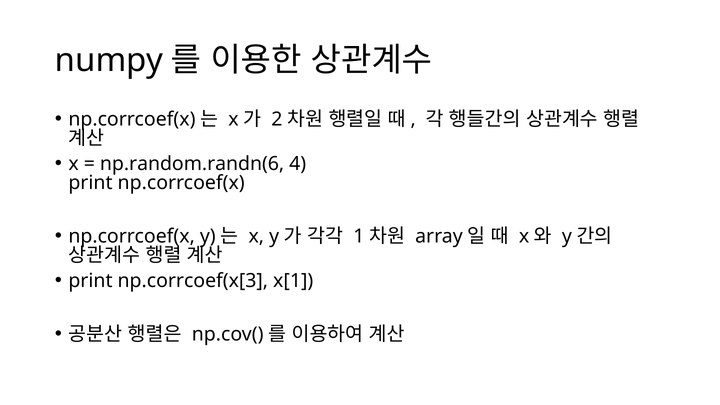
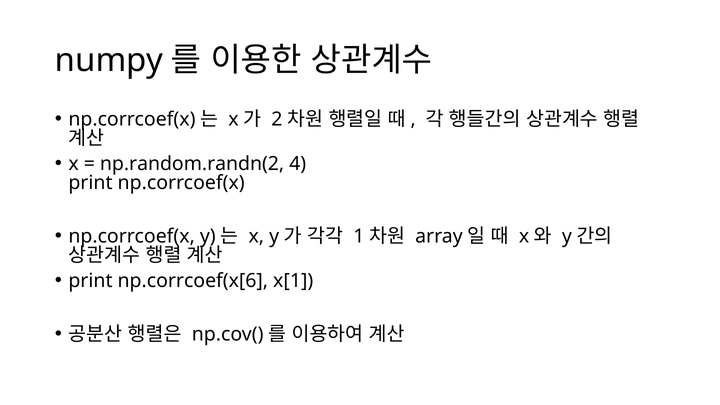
np.random.randn(6: np.random.randn(6 -> np.random.randn(2
np.corrcoef(x[3: np.corrcoef(x[3 -> np.corrcoef(x[6
